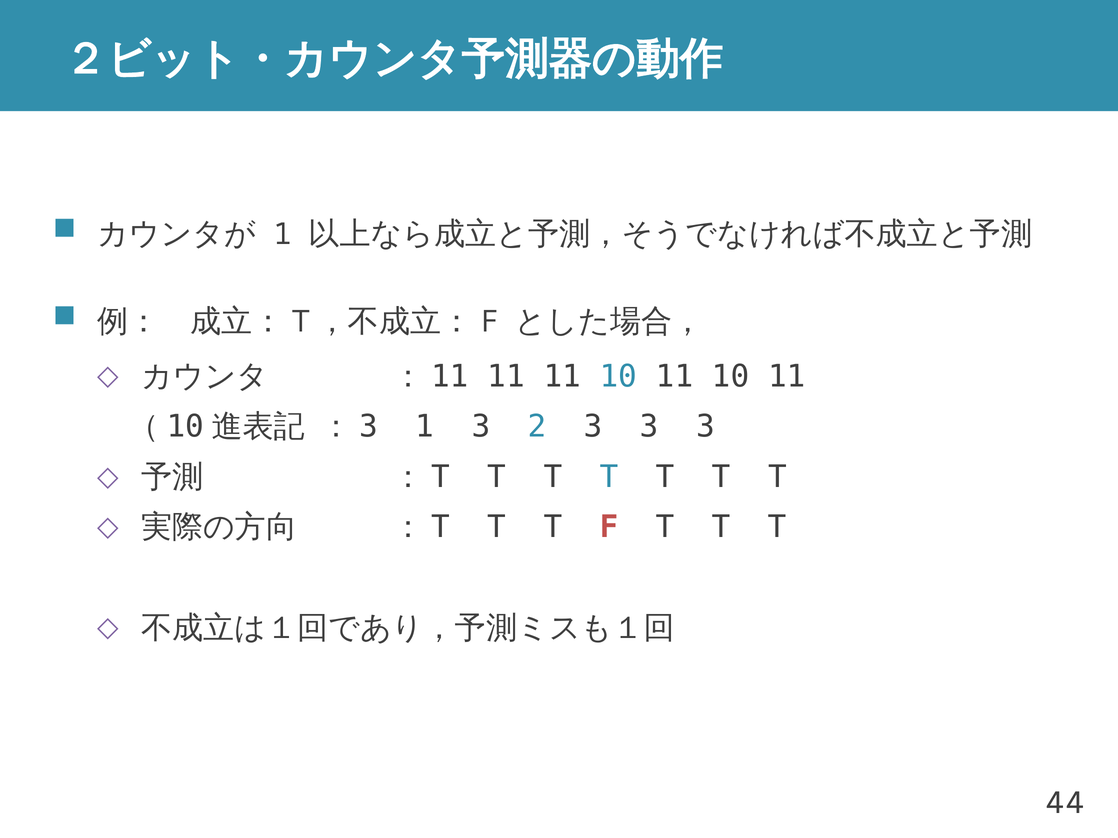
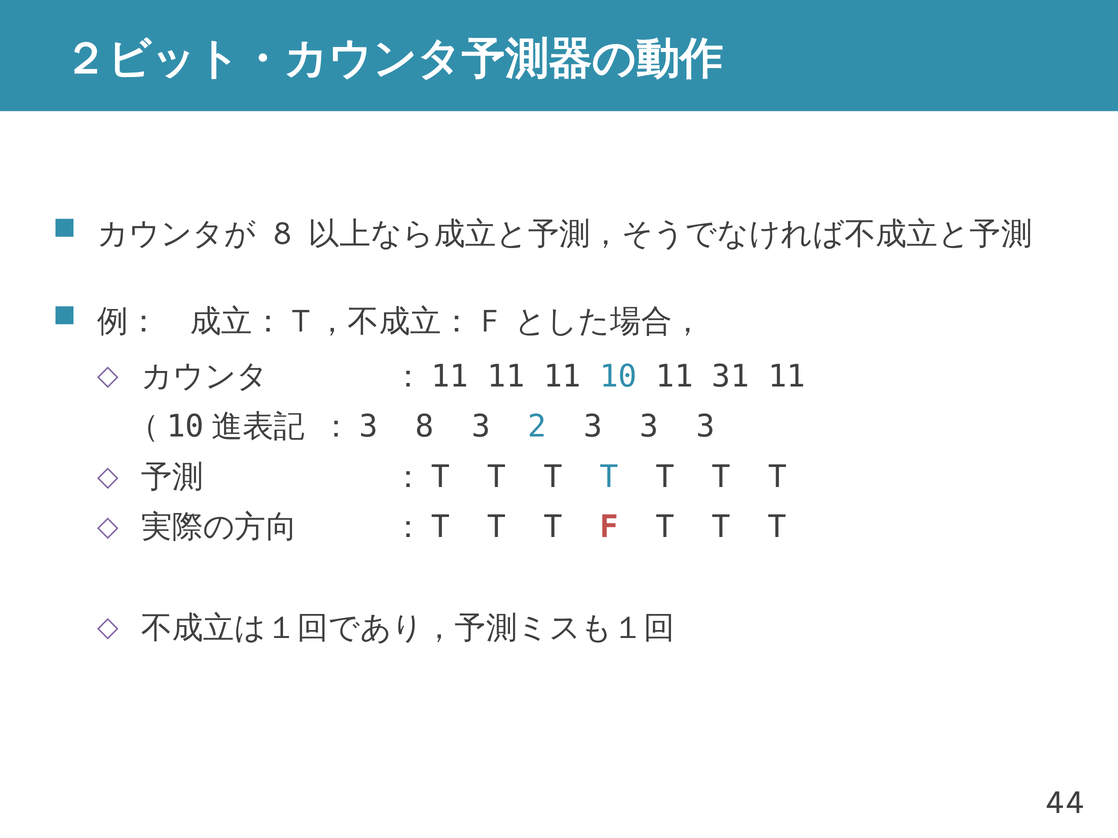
1 at (283, 234): 1 -> 8
10 11 10: 10 -> 31
：3 1: 1 -> 8
